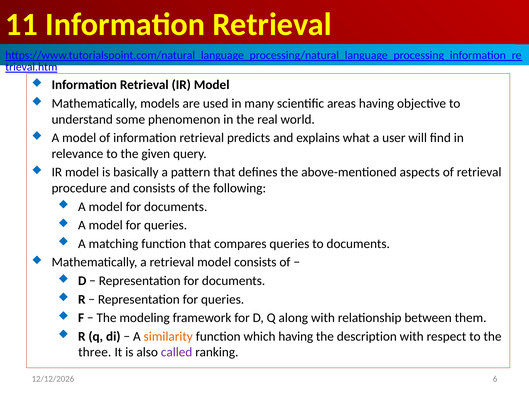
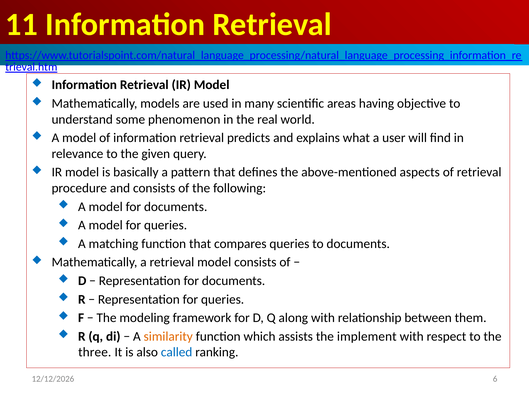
which having: having -> assists
description: description -> implement
called colour: purple -> blue
